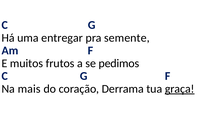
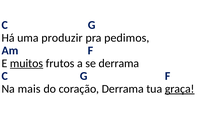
entregar: entregar -> produzir
semente: semente -> pedimos
muitos underline: none -> present
se pedimos: pedimos -> derrama
